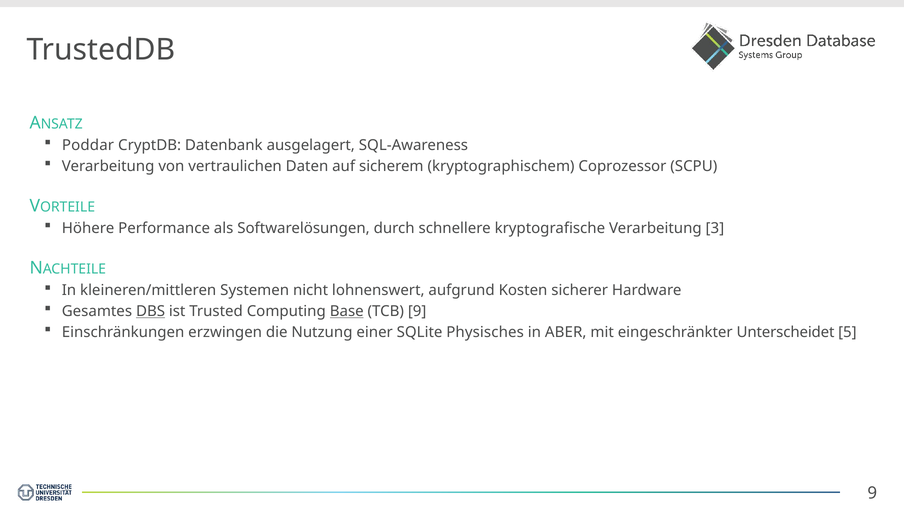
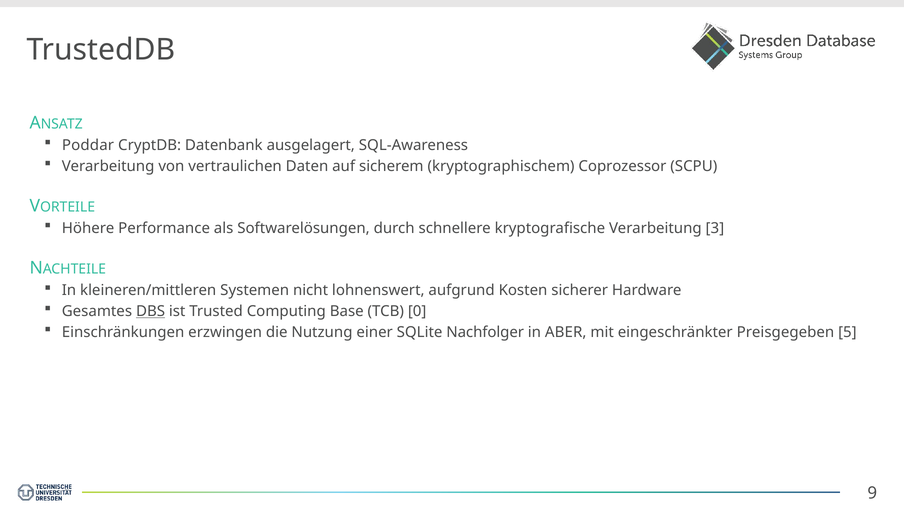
Base underline: present -> none
TCB 9: 9 -> 0
Physisches: Physisches -> Nachfolger
Unterscheidet: Unterscheidet -> Preisgegeben
